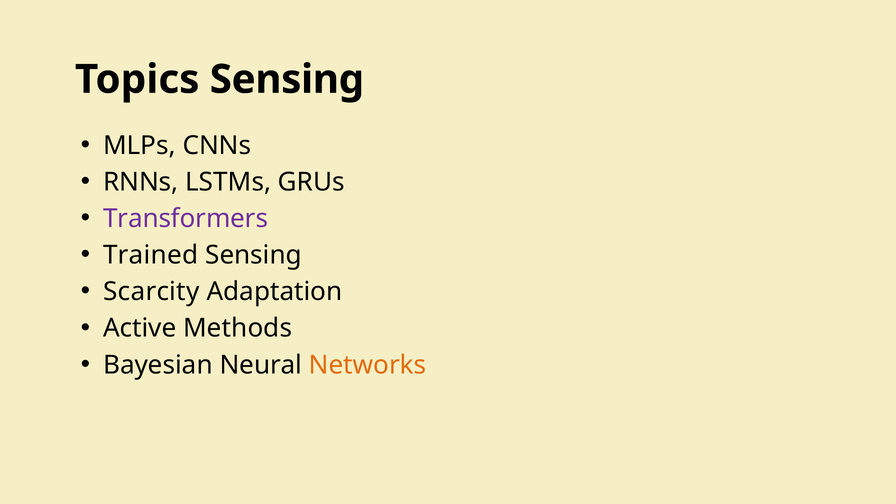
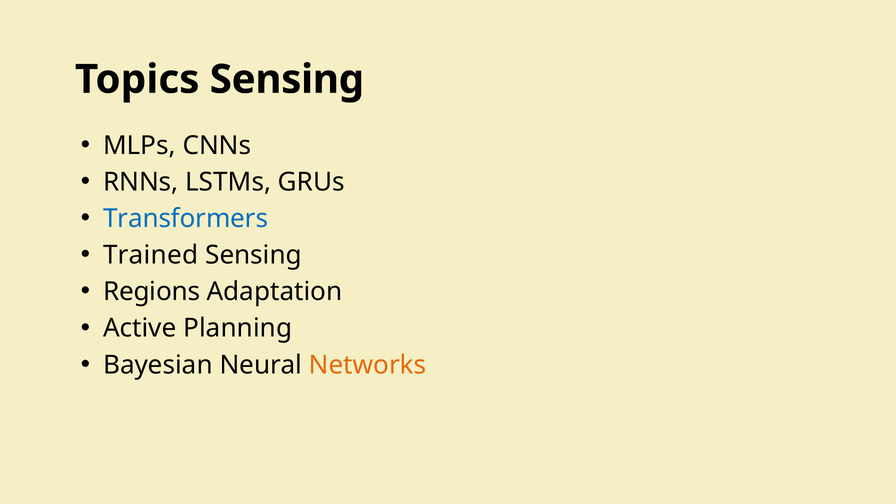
Transformers colour: purple -> blue
Scarcity: Scarcity -> Regions
Methods: Methods -> Planning
